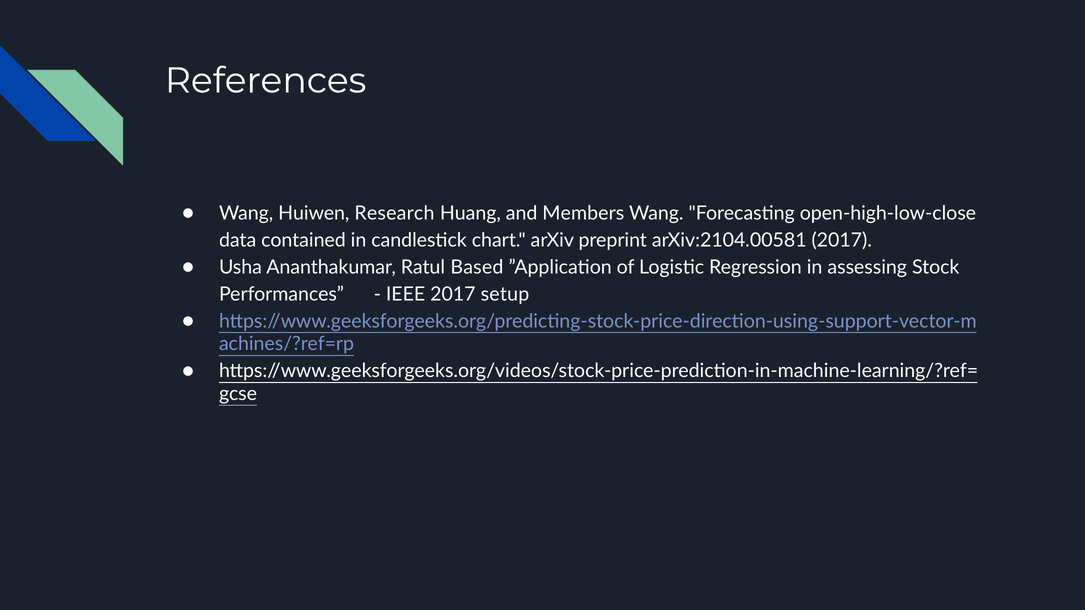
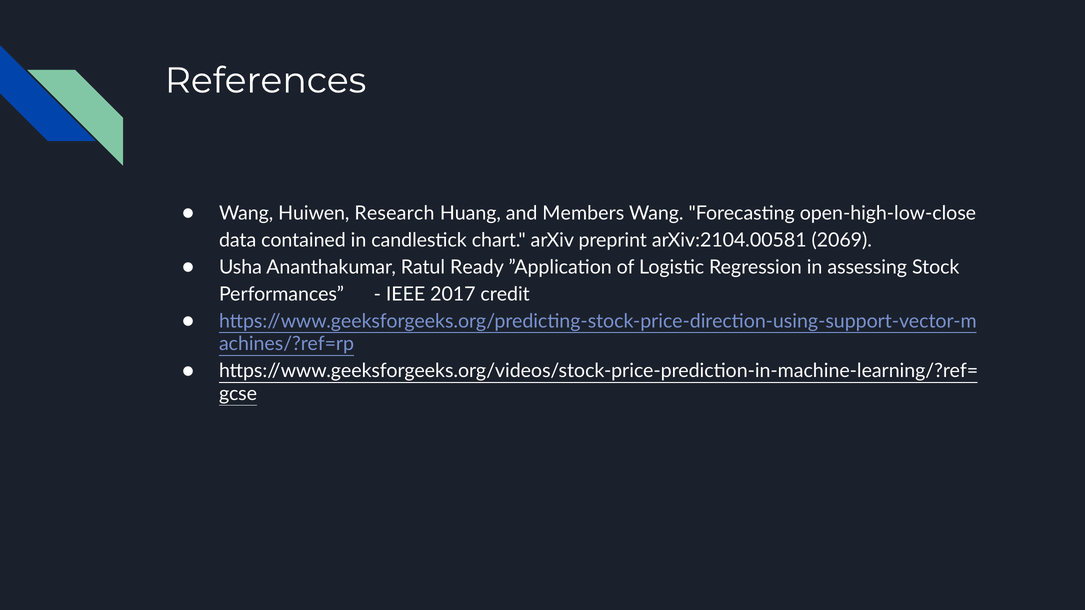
arXiv:2104.00581 2017: 2017 -> 2069
Based: Based -> Ready
setup: setup -> credit
